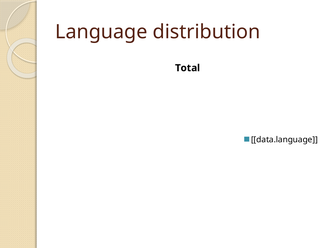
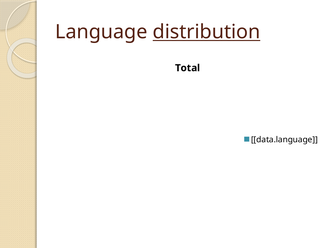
distribution underline: none -> present
